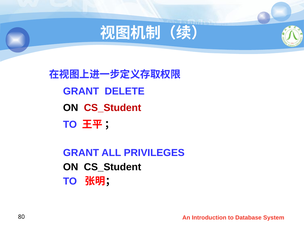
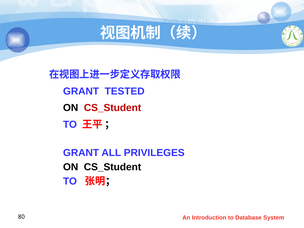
DELETE: DELETE -> TESTED
